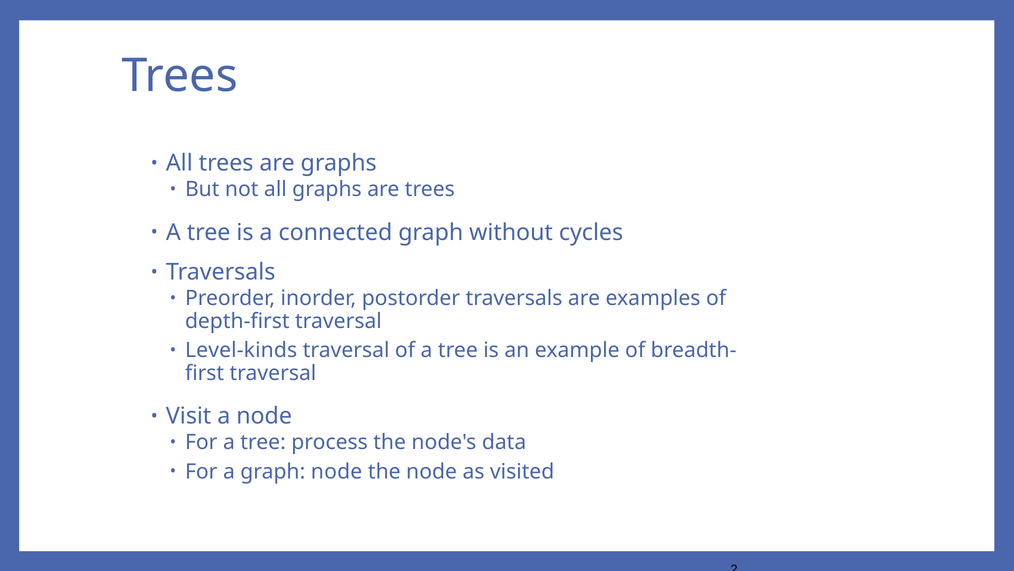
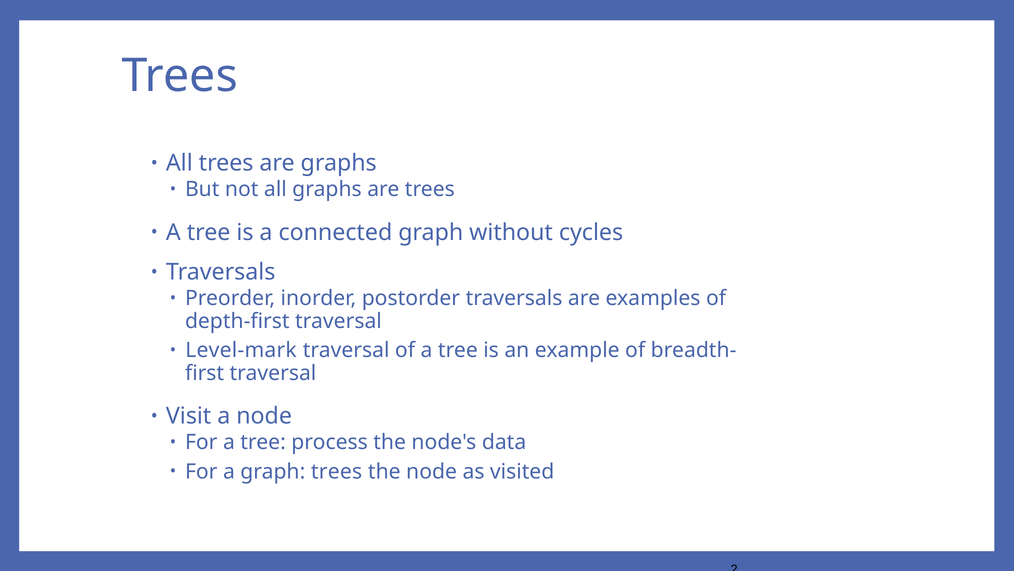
Level-kinds: Level-kinds -> Level-mark
graph node: node -> trees
